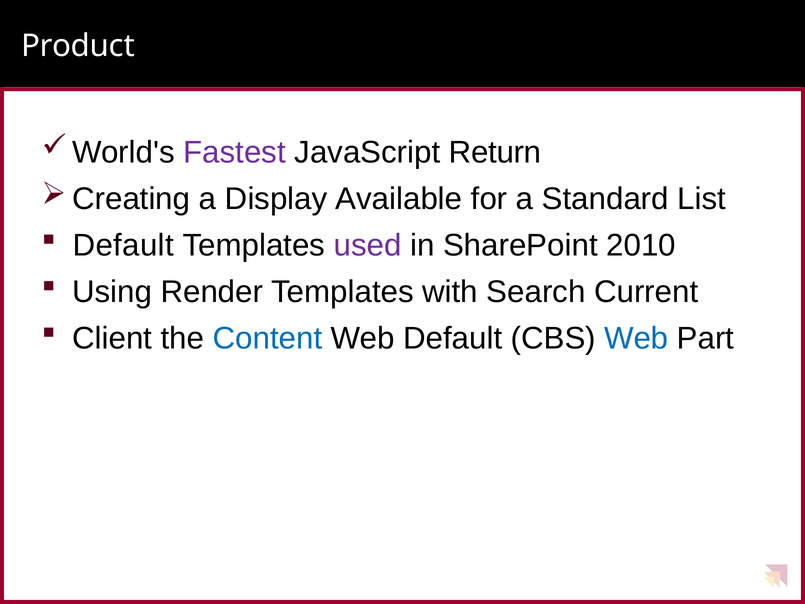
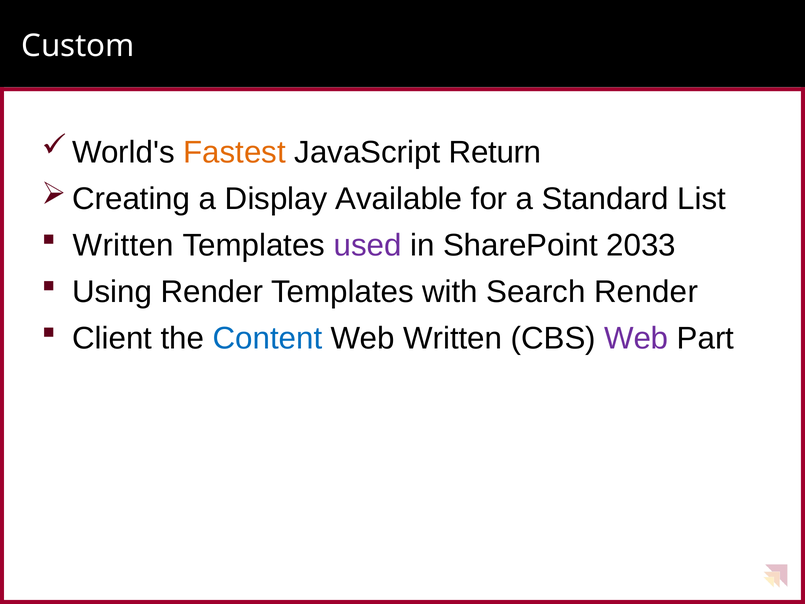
Product: Product -> Custom
Fastest colour: purple -> orange
Default at (123, 245): Default -> Written
2010: 2010 -> 2033
Search Current: Current -> Render
Web Default: Default -> Written
Web at (636, 338) colour: blue -> purple
